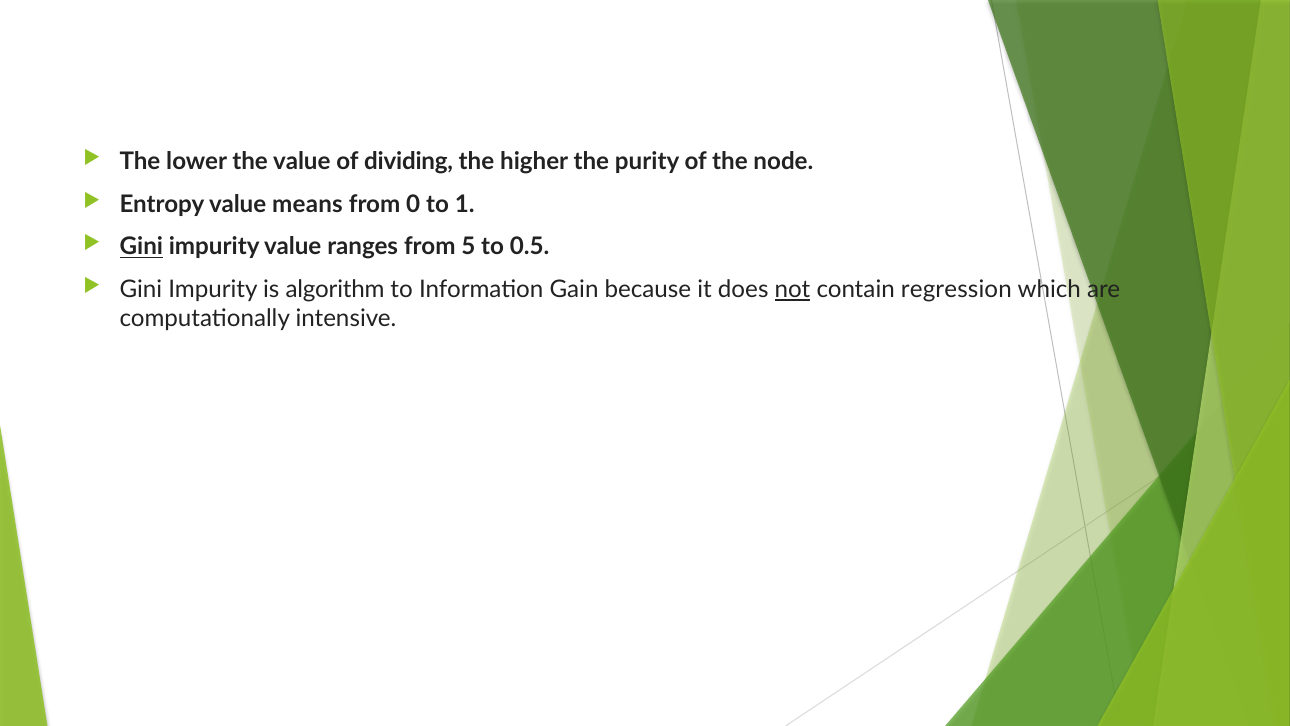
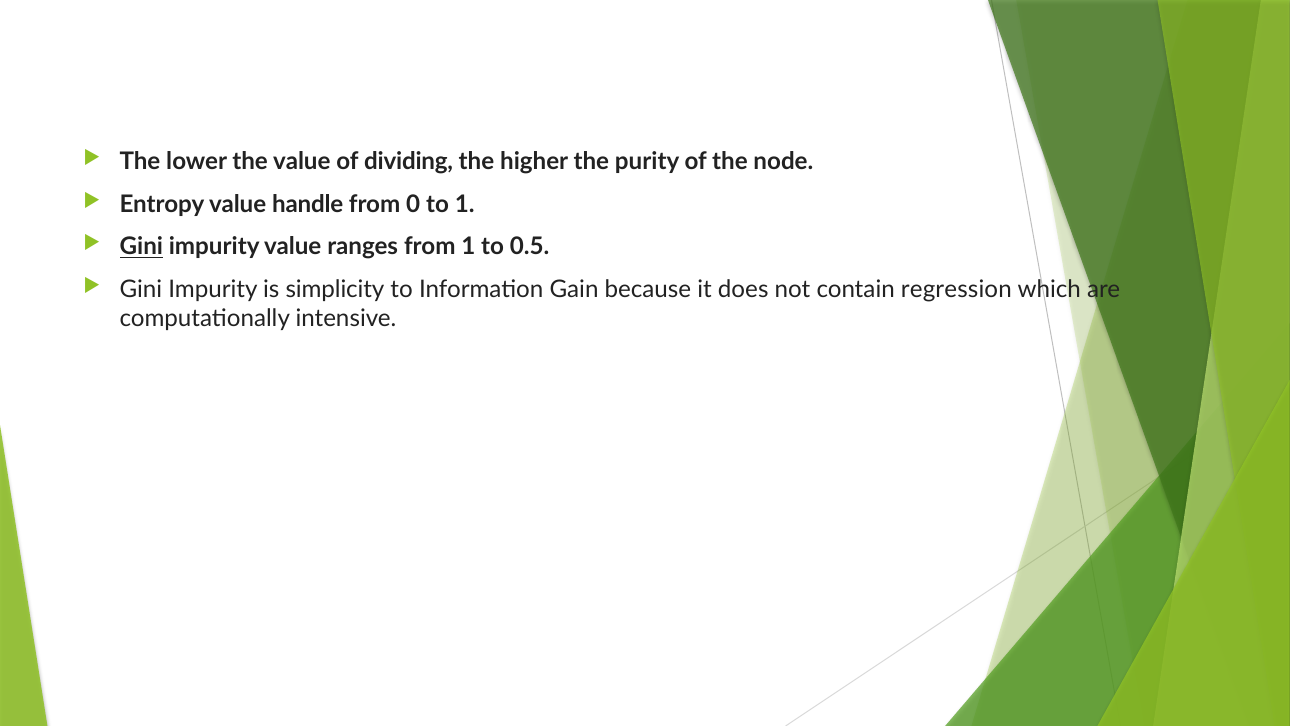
means: means -> handle
from 5: 5 -> 1
algorithm: algorithm -> simplicity
not underline: present -> none
